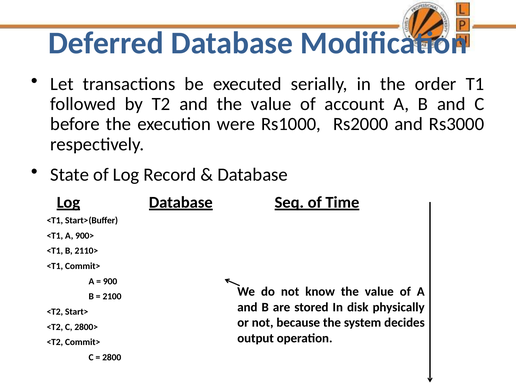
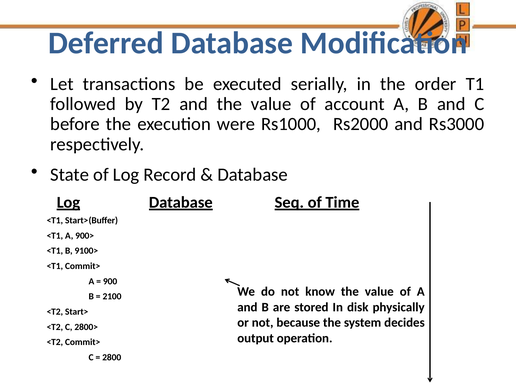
2110>: 2110> -> 9100>
